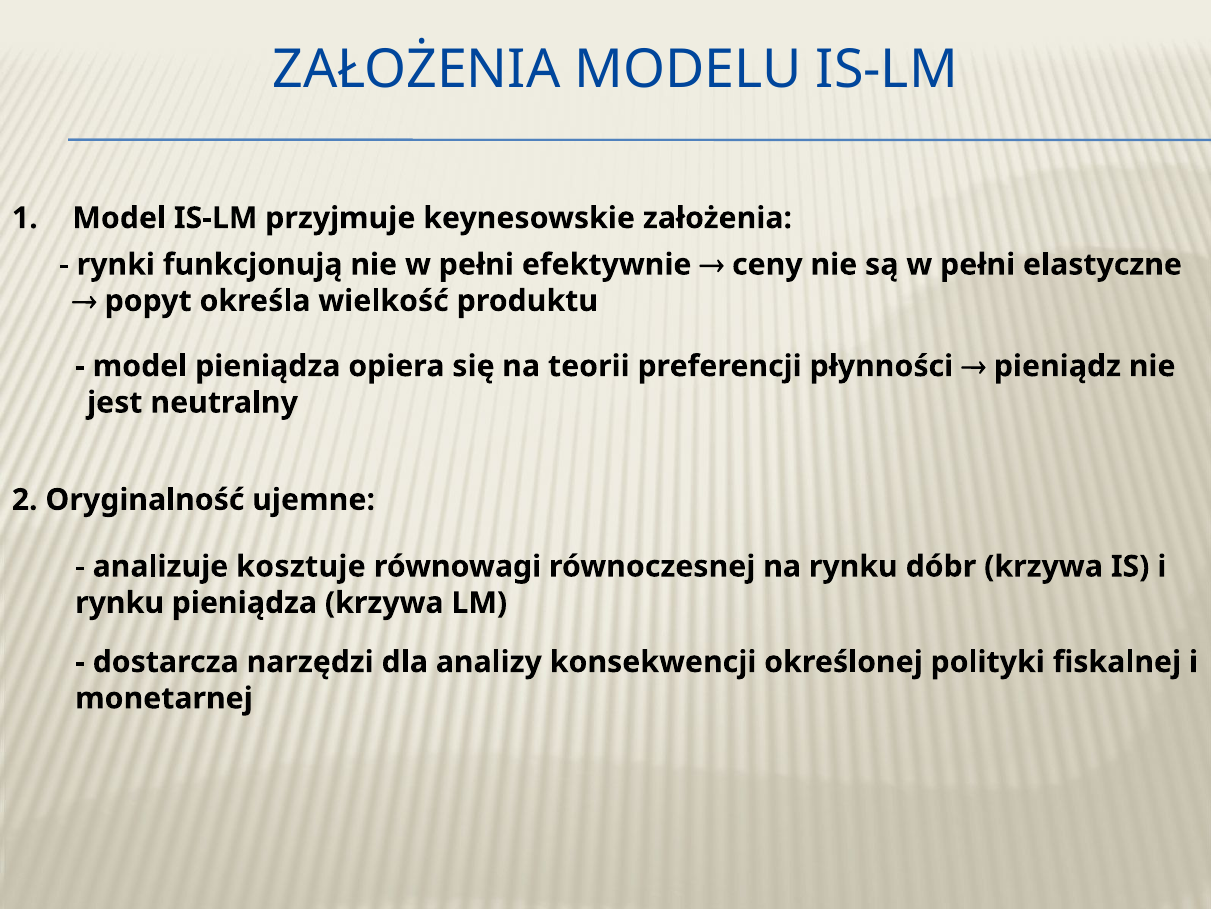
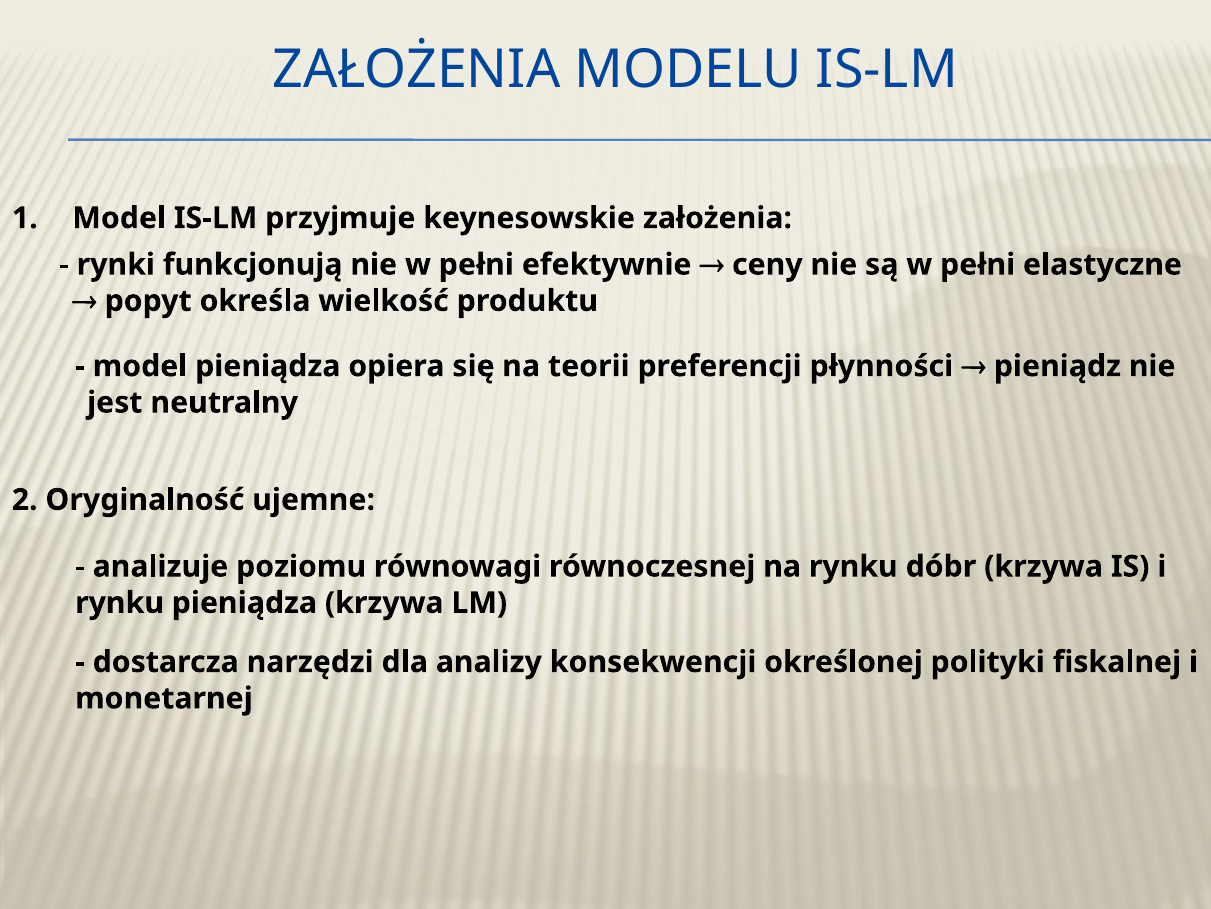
kosztuje: kosztuje -> poziomu
